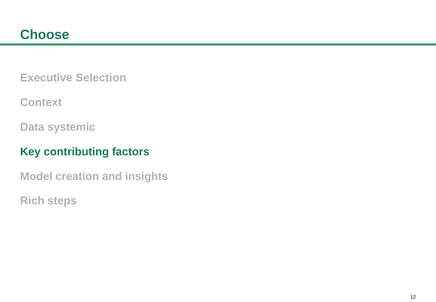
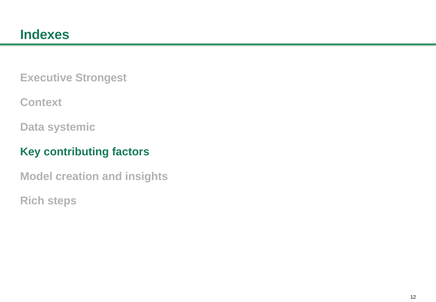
Choose: Choose -> Indexes
Selection: Selection -> Strongest
